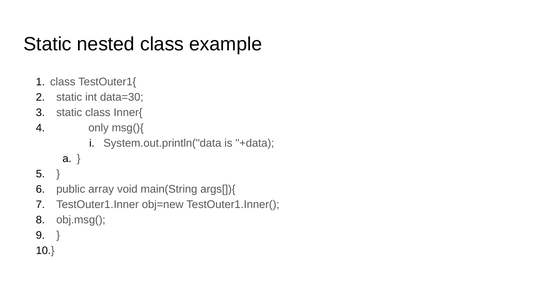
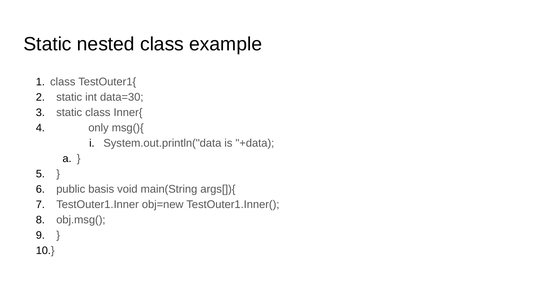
array: array -> basis
